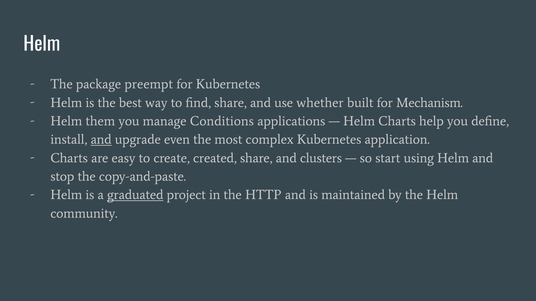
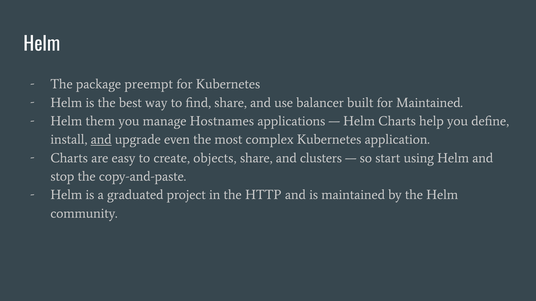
whether: whether -> balancer
for Mechanism: Mechanism -> Maintained
Conditions: Conditions -> Hostnames
created: created -> objects
graduated underline: present -> none
